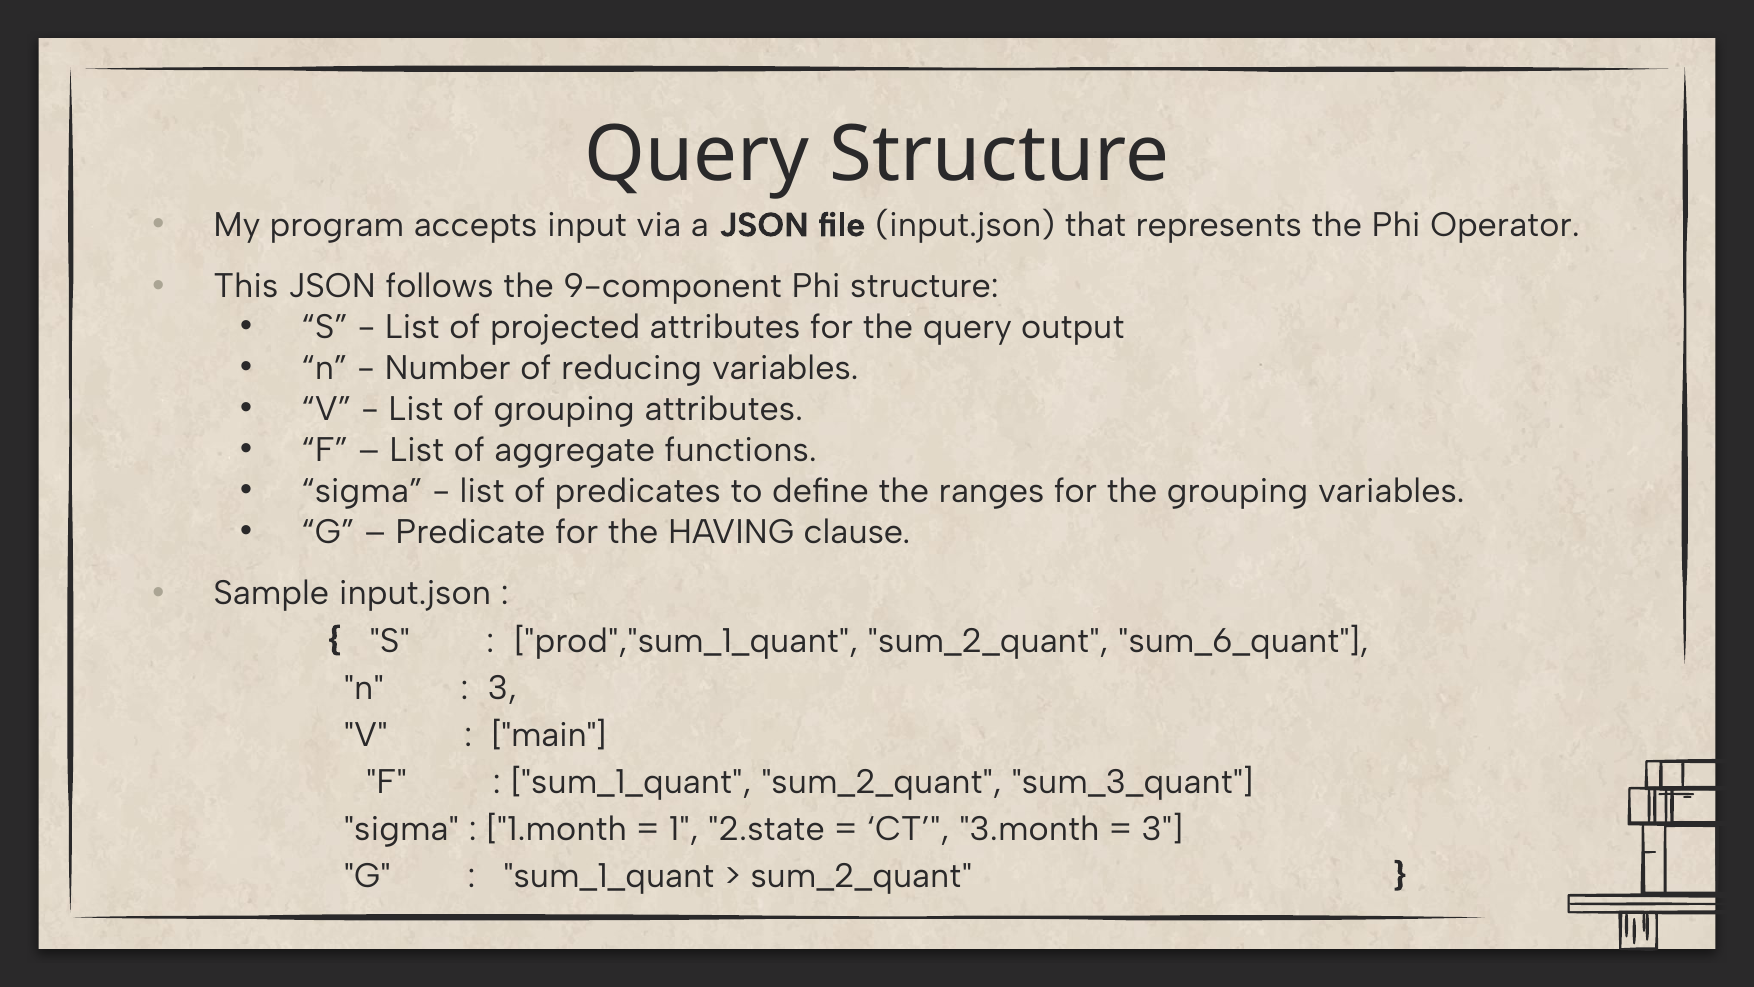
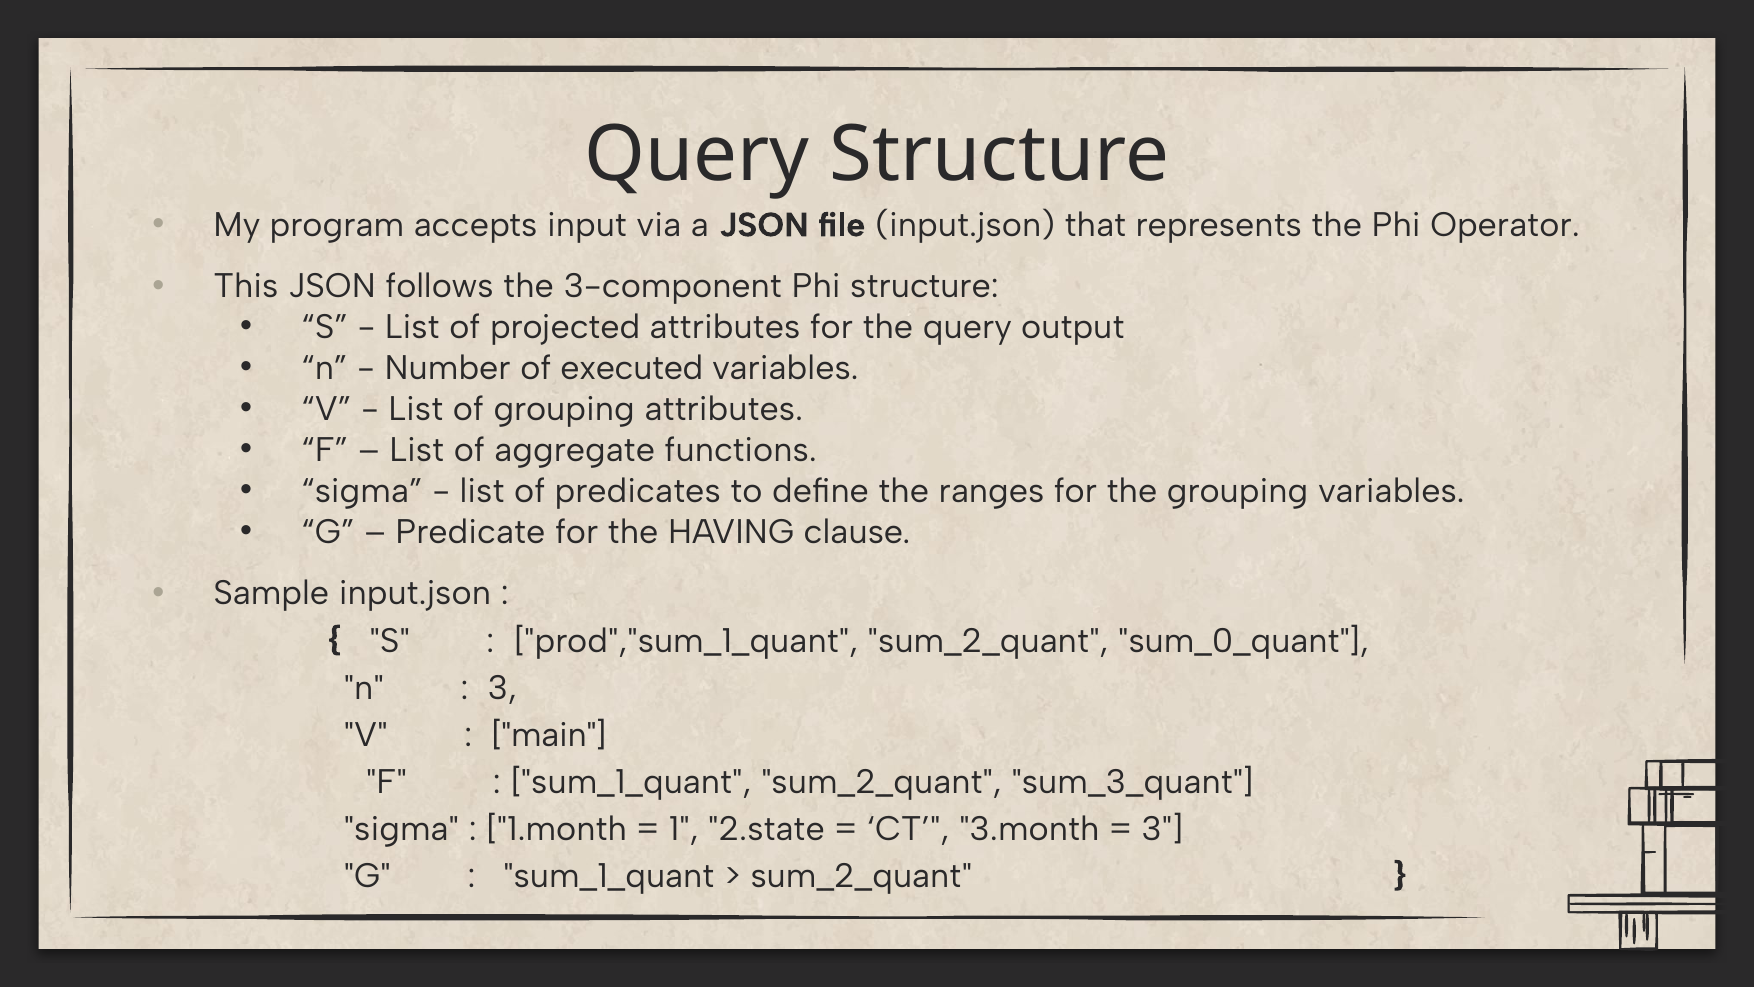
9-component: 9-component -> 3-component
reducing: reducing -> executed
sum_6_quant: sum_6_quant -> sum_0_quant
